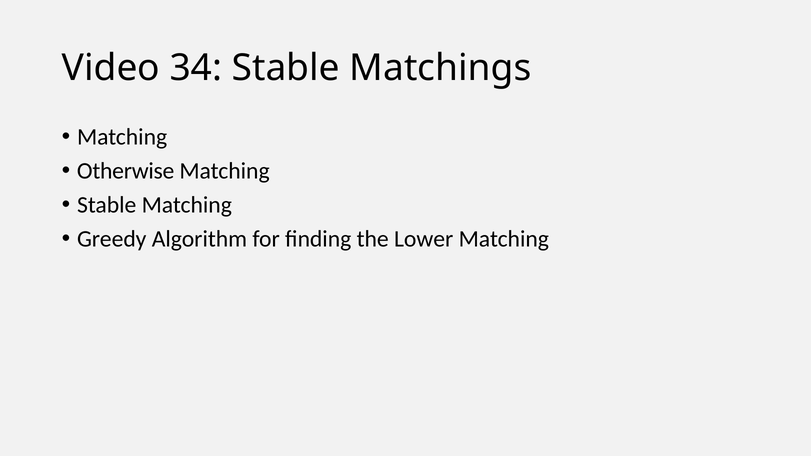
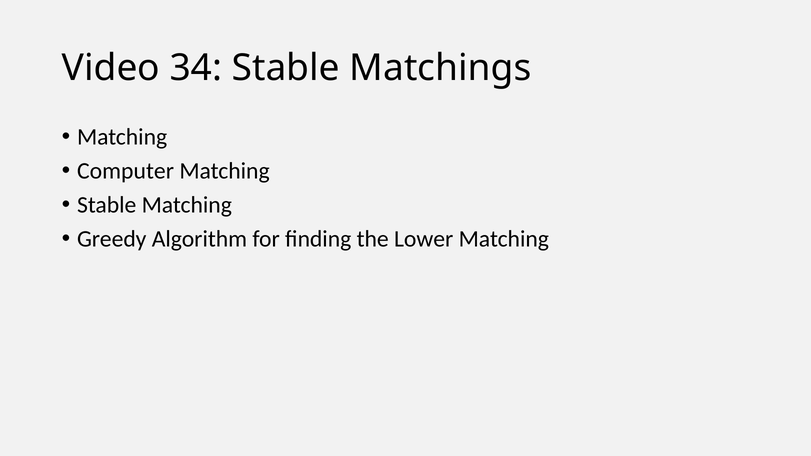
Otherwise: Otherwise -> Computer
